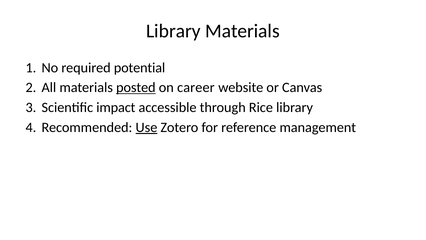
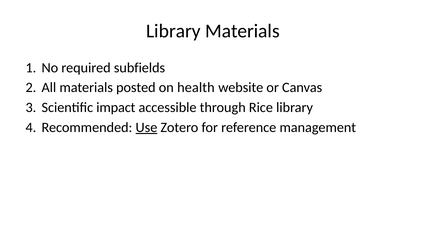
potential: potential -> subfields
posted underline: present -> none
career: career -> health
